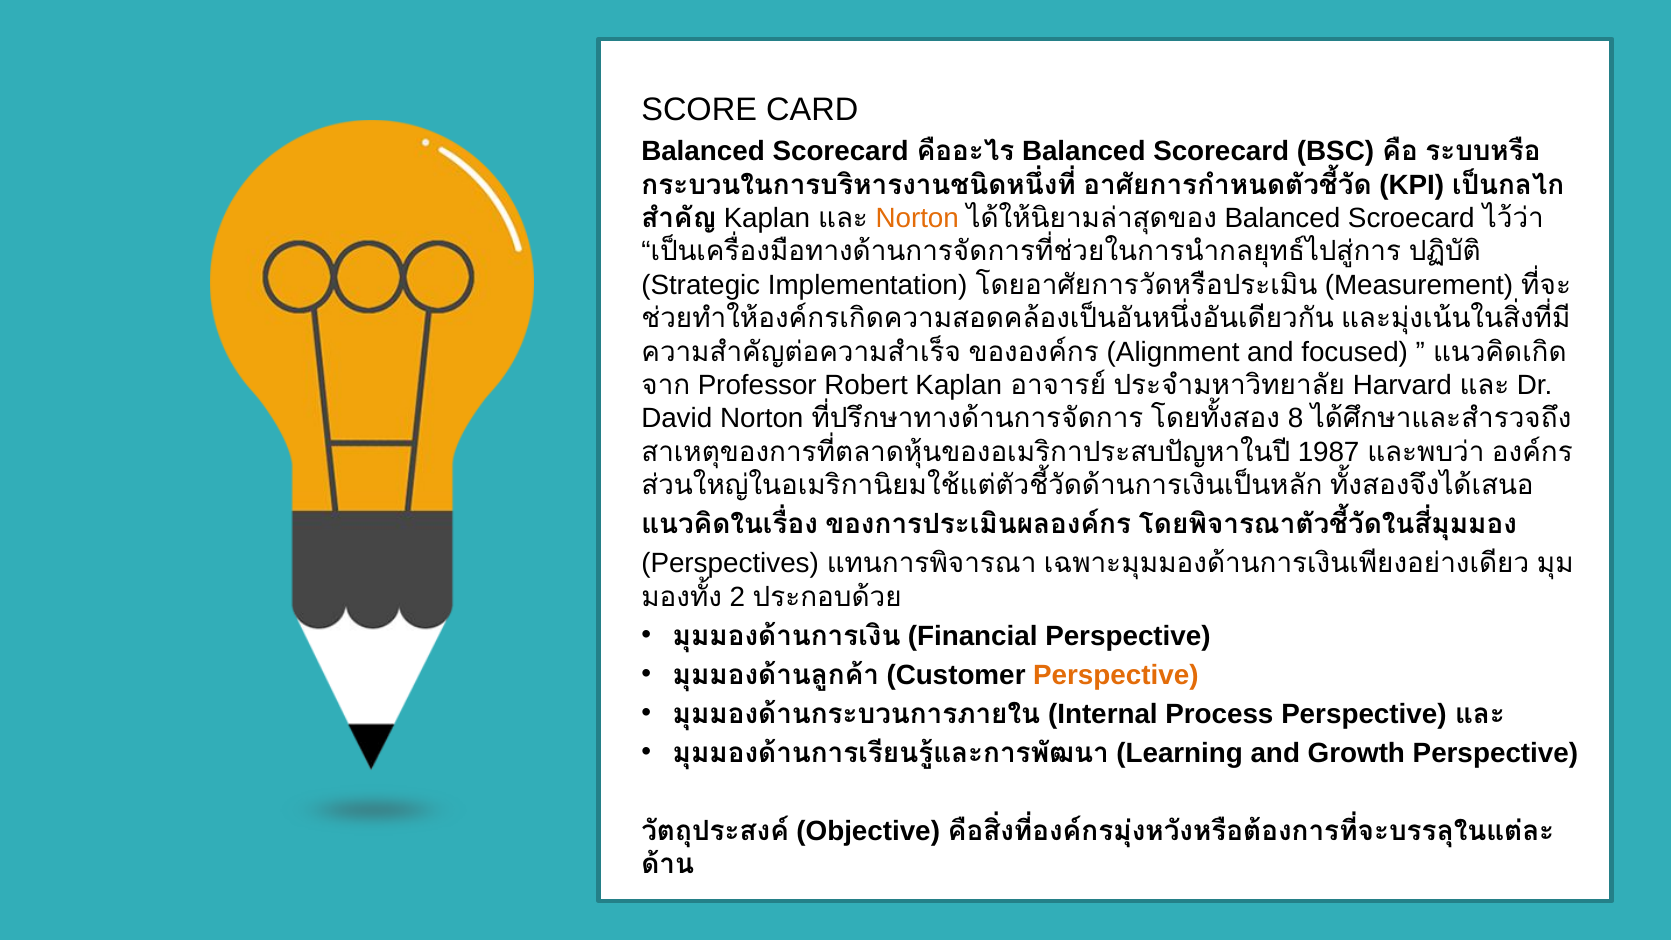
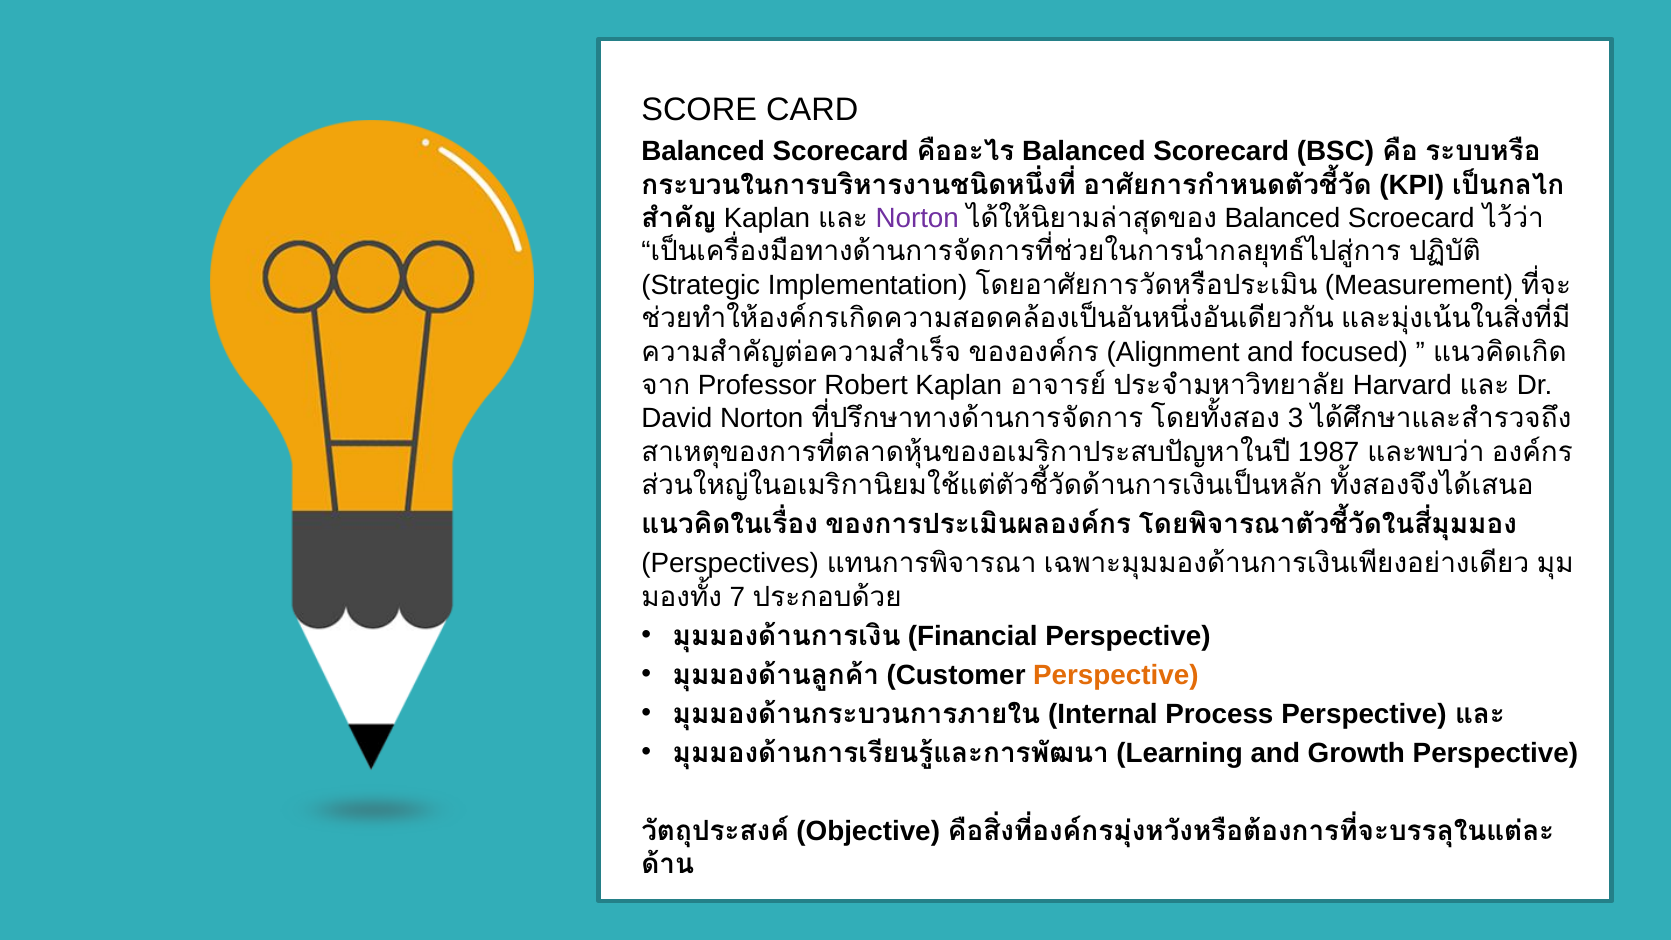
Norton at (917, 218) colour: orange -> purple
8: 8 -> 3
2: 2 -> 7
